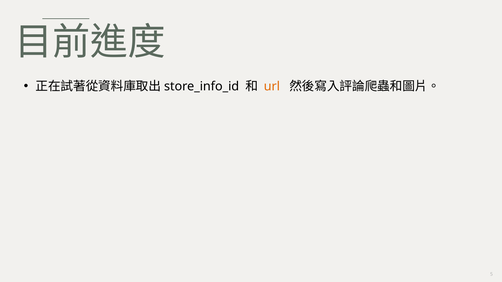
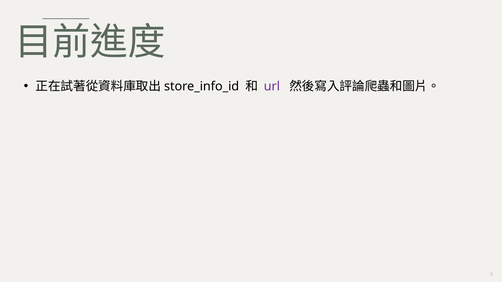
url colour: orange -> purple
